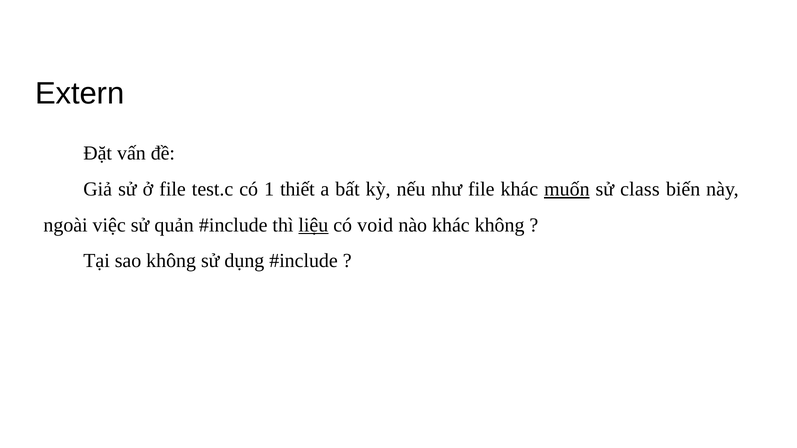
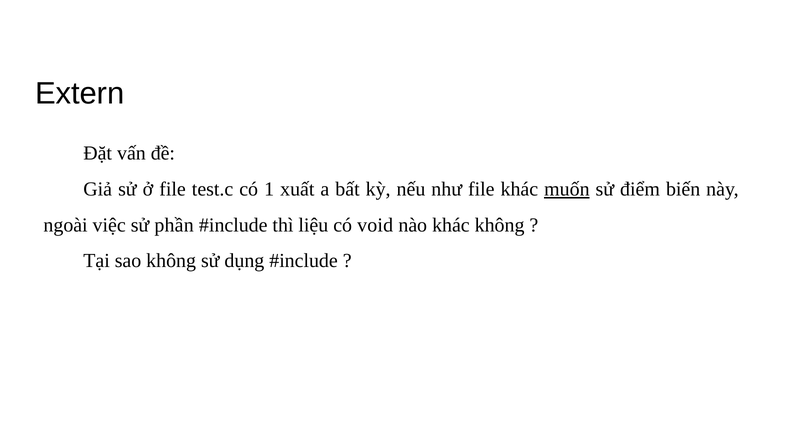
thiết: thiết -> xuất
class: class -> điểm
quản: quản -> phần
liệu underline: present -> none
